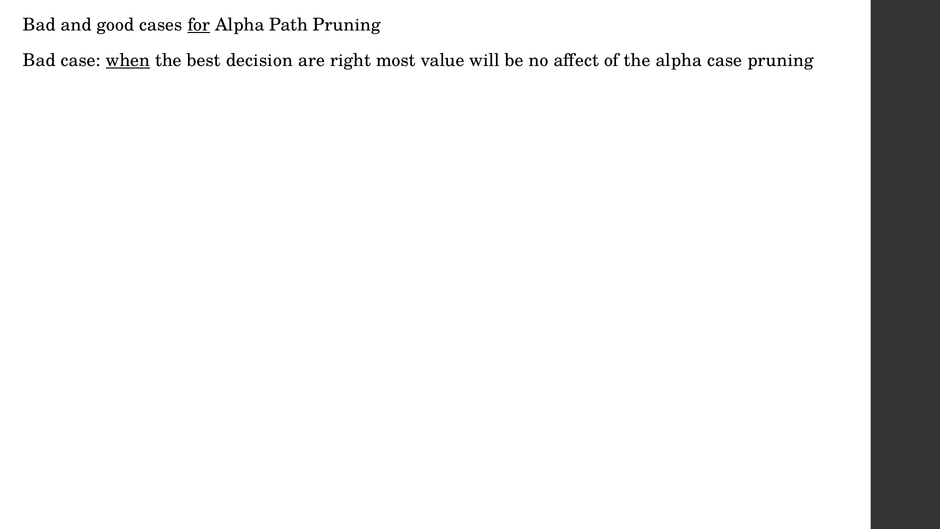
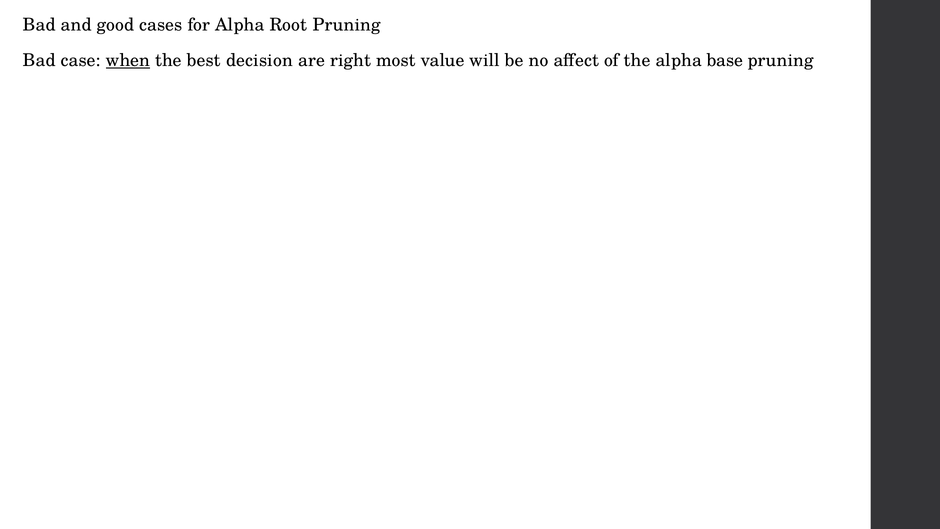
for underline: present -> none
Path: Path -> Root
alpha case: case -> base
